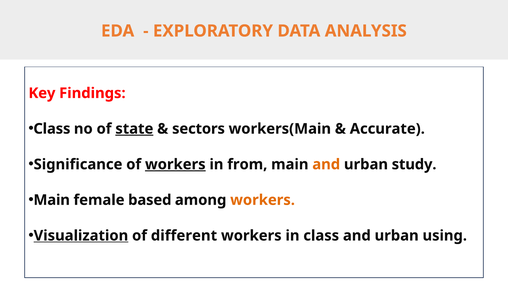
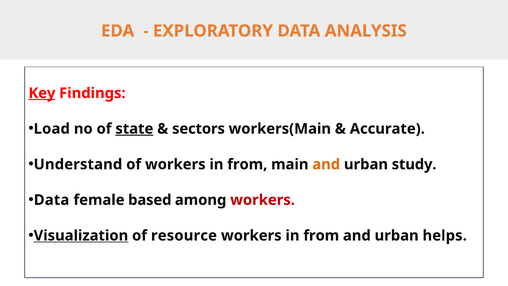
Key underline: none -> present
Class at (52, 129): Class -> Load
Significance: Significance -> Understand
workers at (175, 164) underline: present -> none
Main at (52, 200): Main -> Data
workers at (263, 200) colour: orange -> red
different: different -> resource
class at (321, 235): class -> from
using: using -> helps
